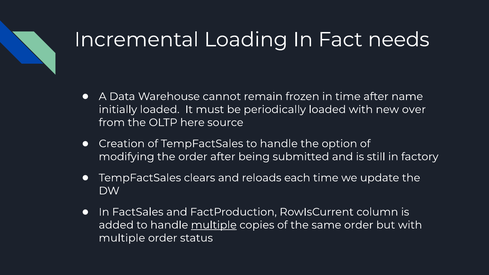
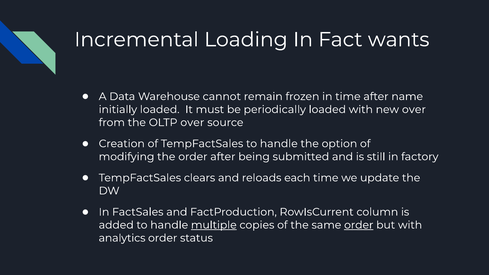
needs: needs -> wants
OLTP here: here -> over
order at (359, 225) underline: none -> present
multiple at (122, 238): multiple -> analytics
